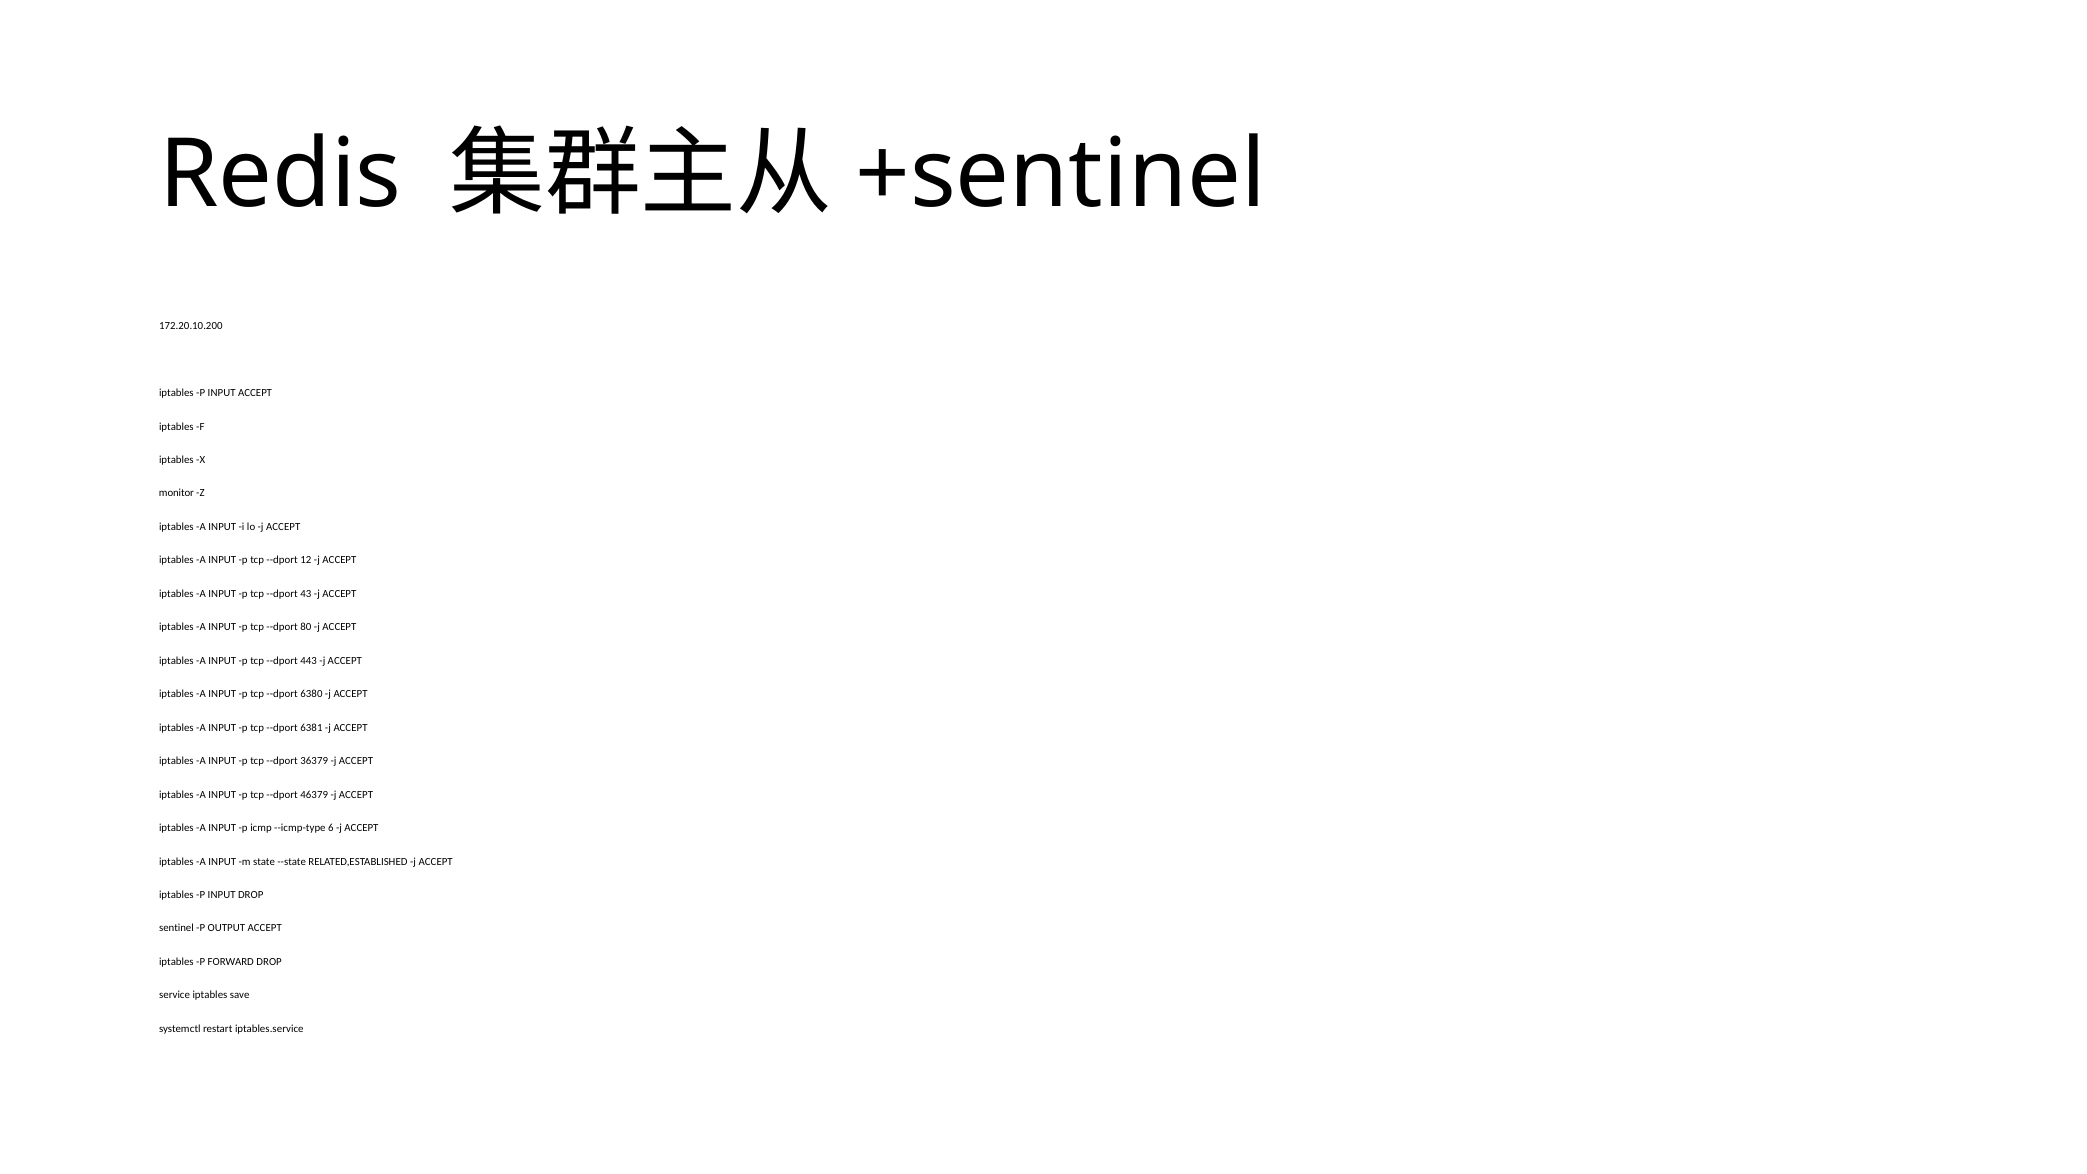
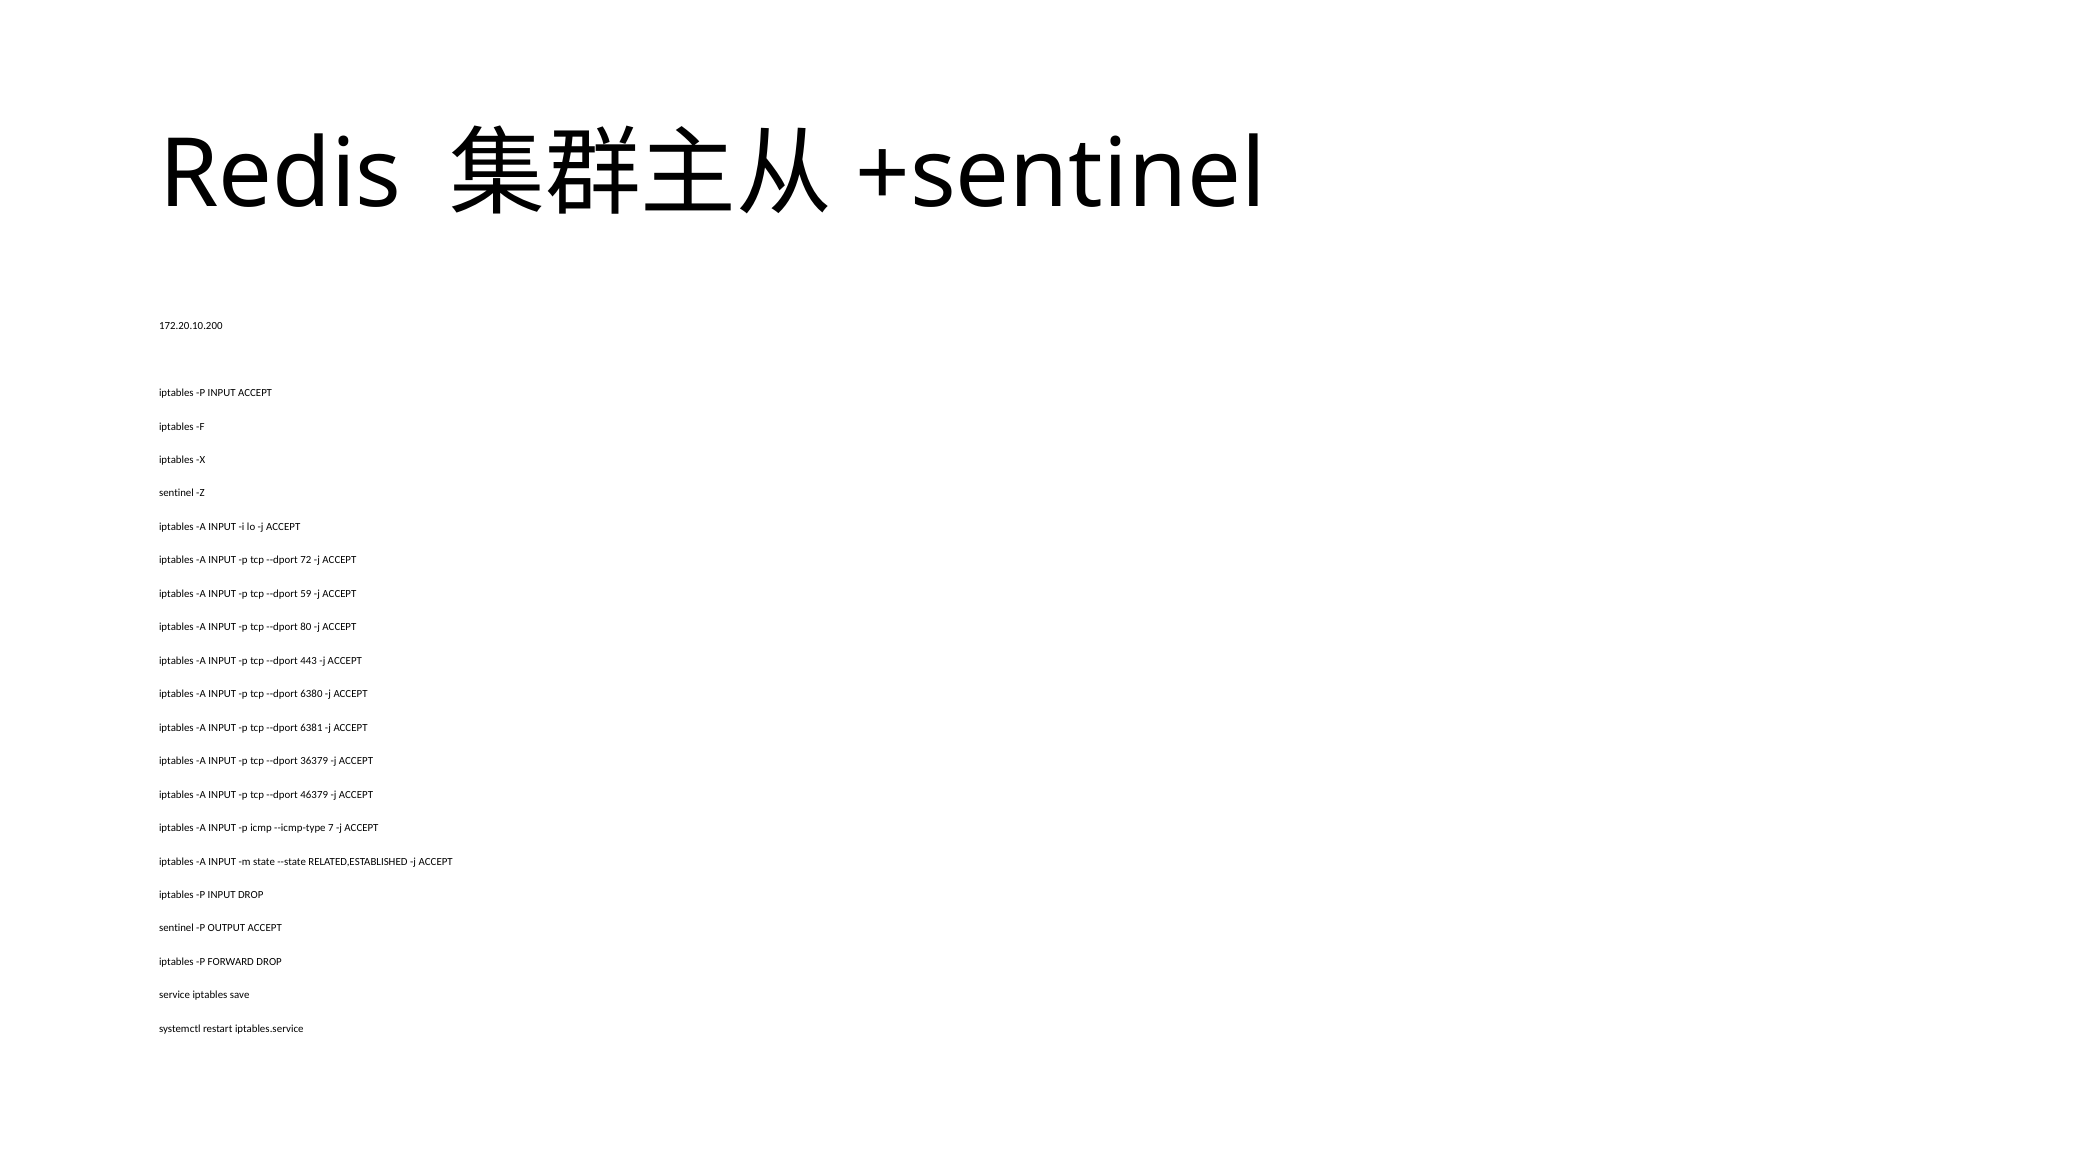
monitor at (176, 493): monitor -> sentinel
12: 12 -> 72
43: 43 -> 59
6: 6 -> 7
